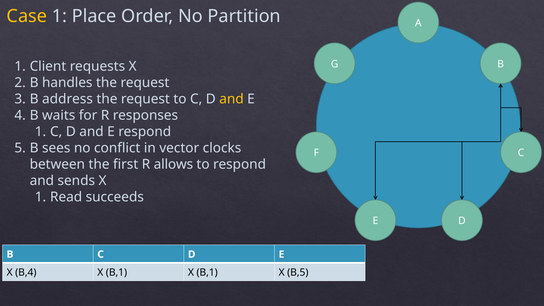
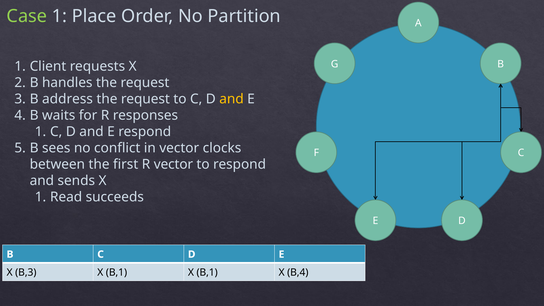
Case colour: yellow -> light green
R allows: allows -> vector
B,4: B,4 -> B,3
B,5: B,5 -> B,4
